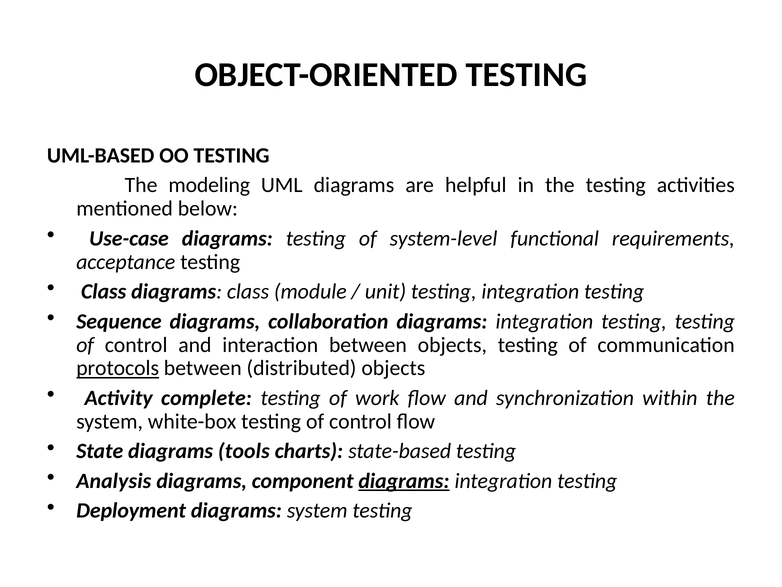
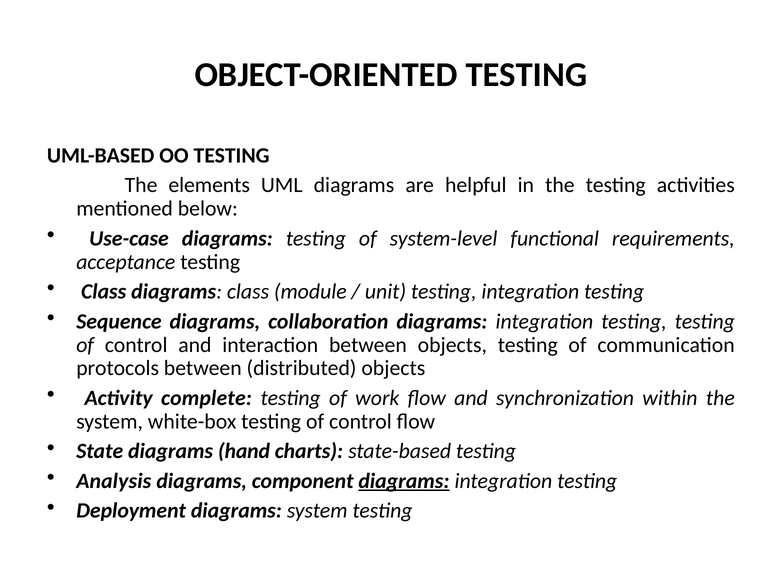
modeling: modeling -> elements
protocols underline: present -> none
tools: tools -> hand
